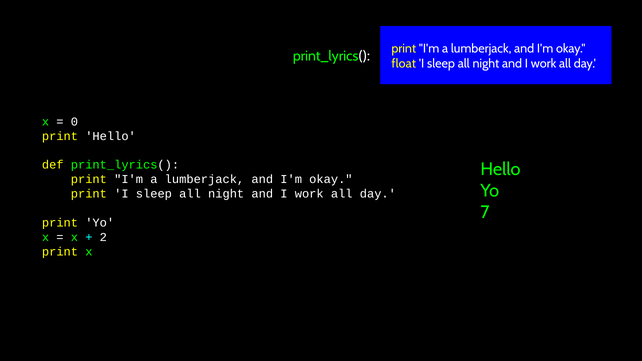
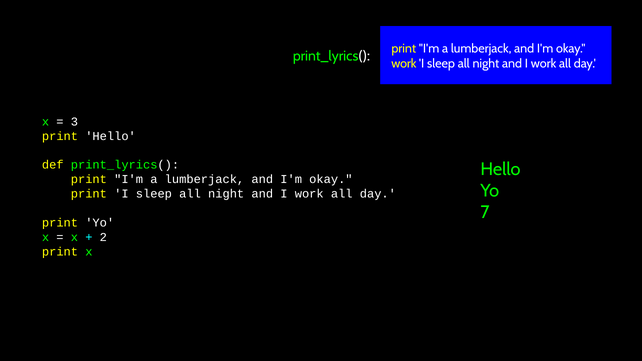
float at (404, 64): float -> work
0: 0 -> 3
